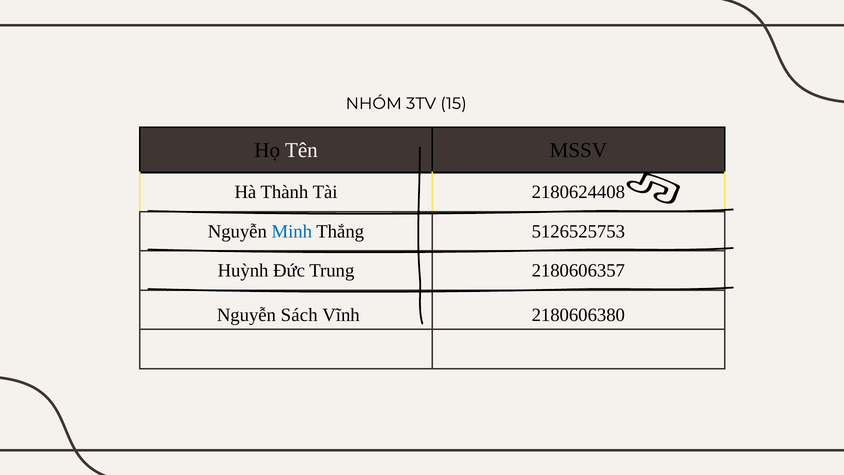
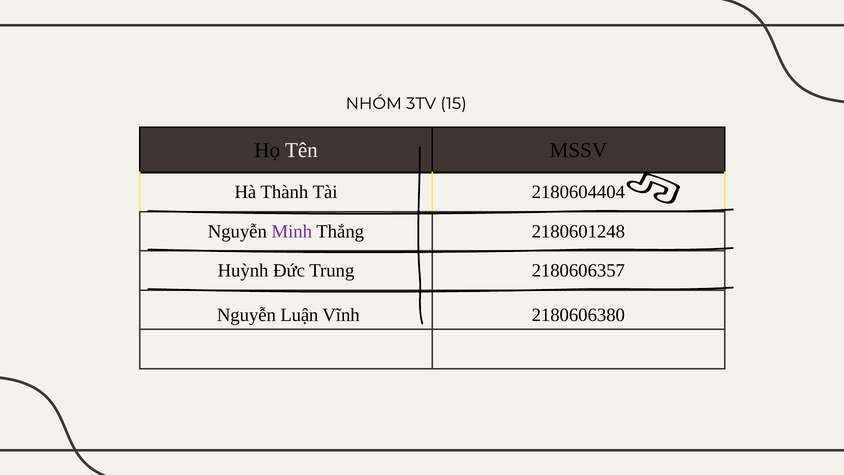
2180624408: 2180624408 -> 2180604404
Minh colour: blue -> purple
5126525753: 5126525753 -> 2180601248
Sách: Sách -> Luận
